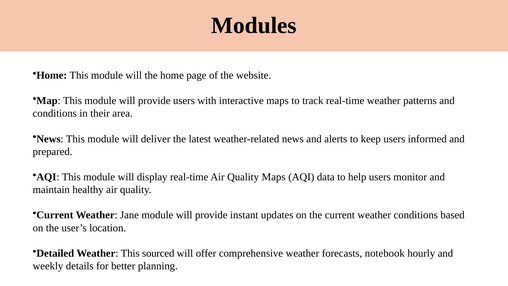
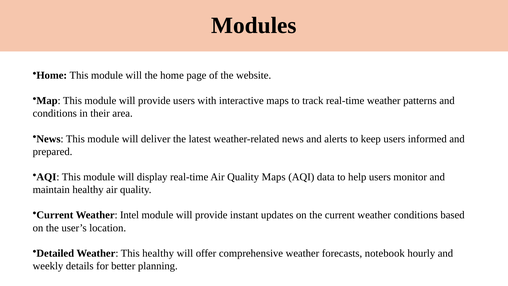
Jane: Jane -> Intel
This sourced: sourced -> healthy
